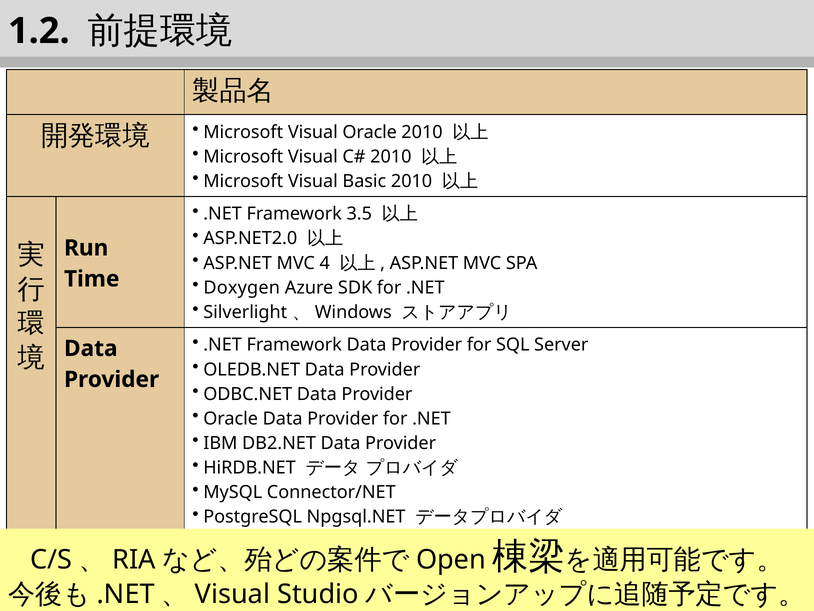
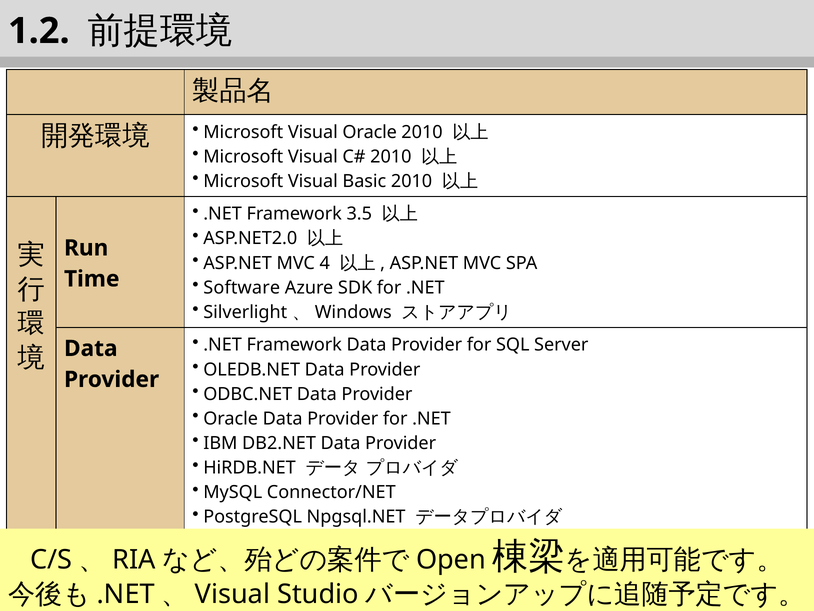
Doxygen: Doxygen -> Software
